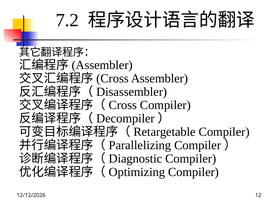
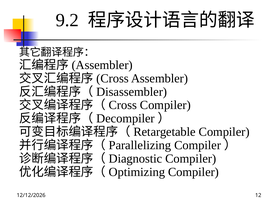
7.2: 7.2 -> 9.2
